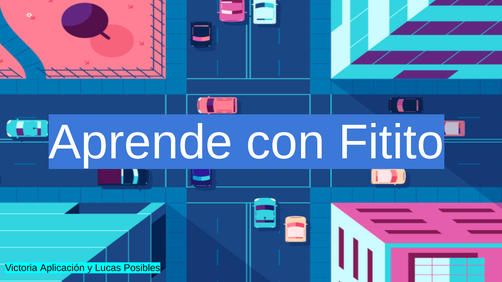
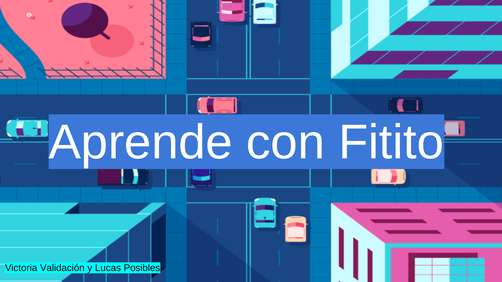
Aplicación: Aplicación -> Validación
